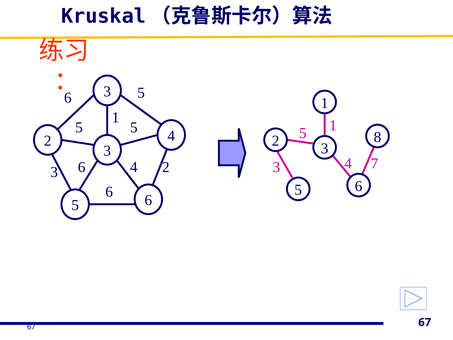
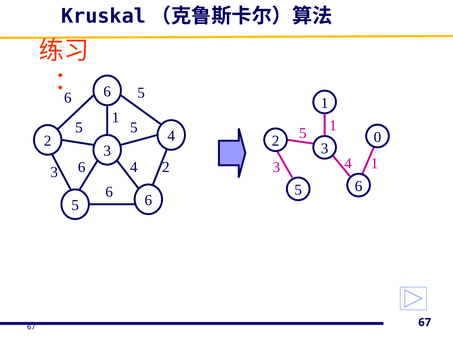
3 at (107, 91): 3 -> 6
8: 8 -> 0
7 at (375, 163): 7 -> 1
